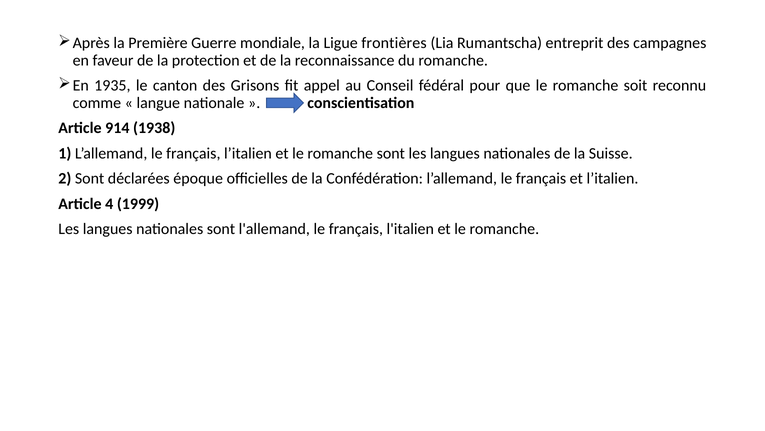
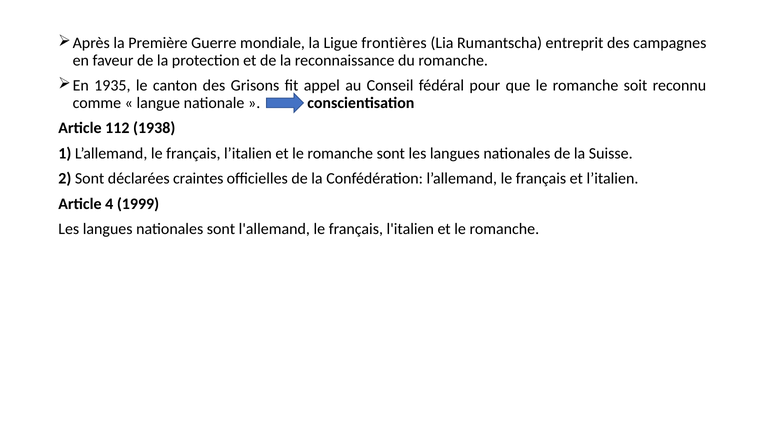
914: 914 -> 112
époque: époque -> craintes
